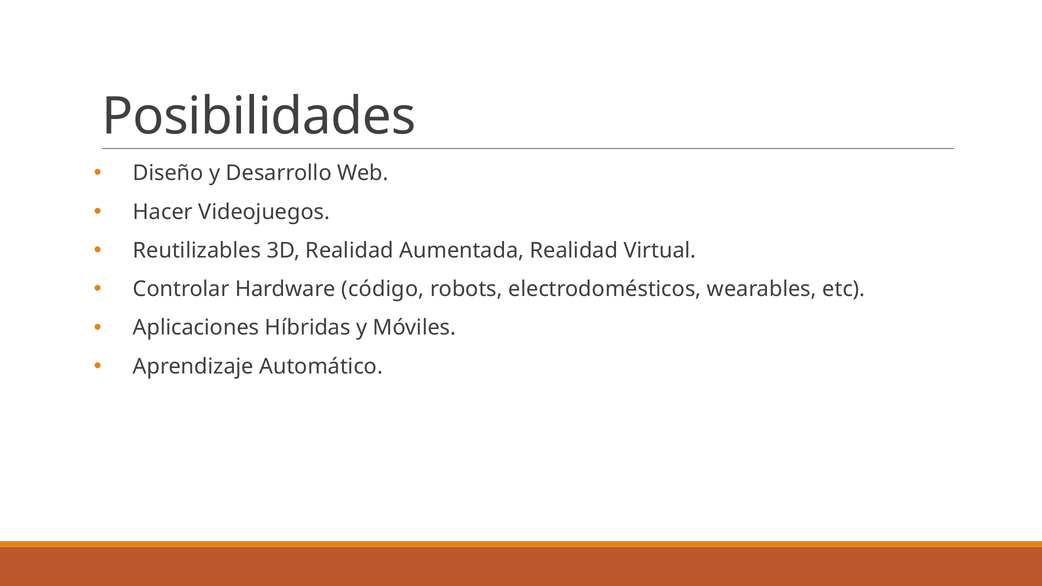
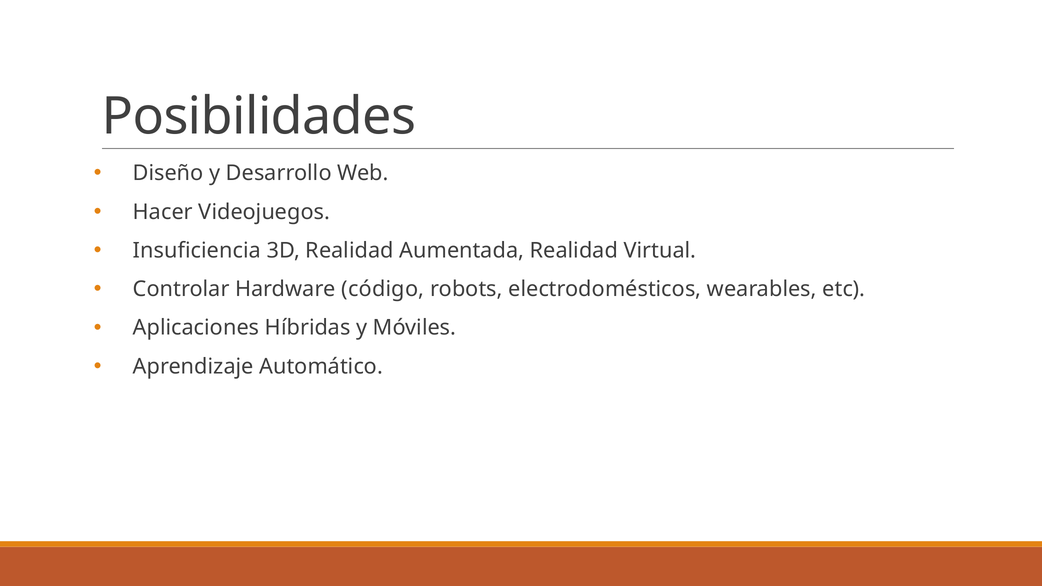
Reutilizables: Reutilizables -> Insuficiencia
